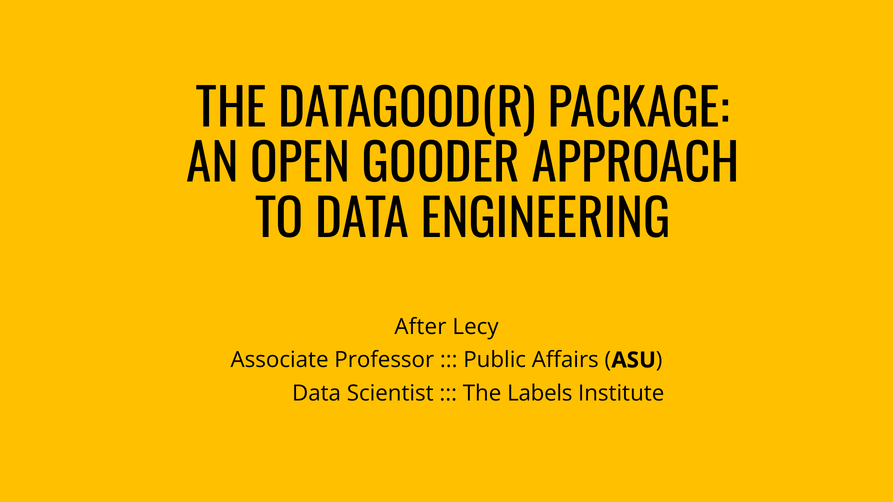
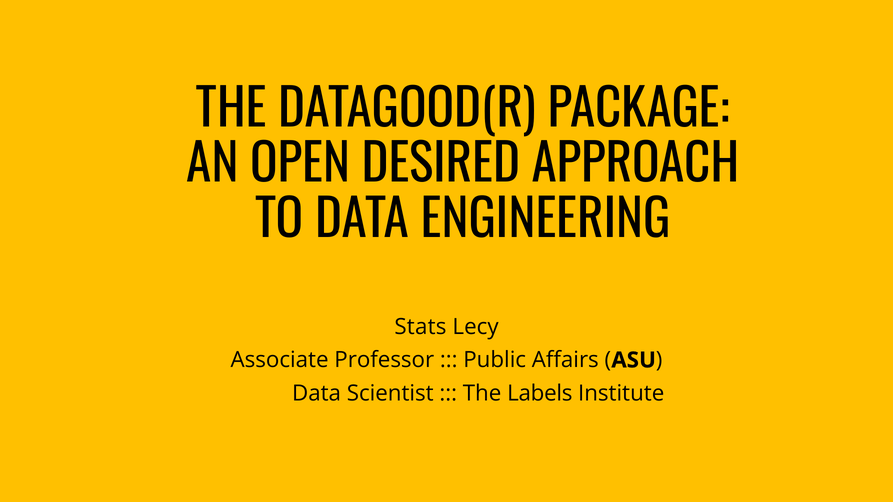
GOODER: GOODER -> DESIRED
After: After -> Stats
